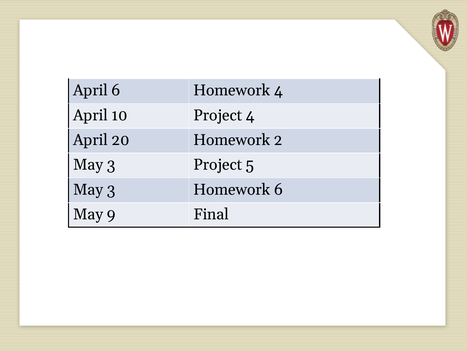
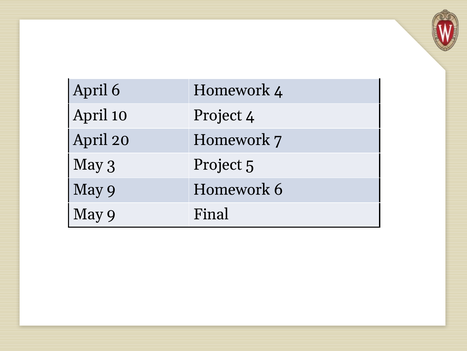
2: 2 -> 7
3 at (111, 189): 3 -> 9
